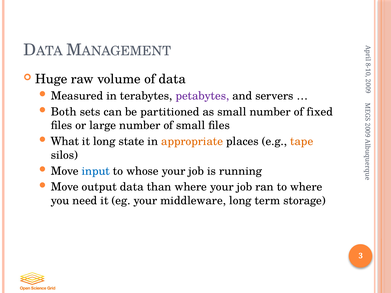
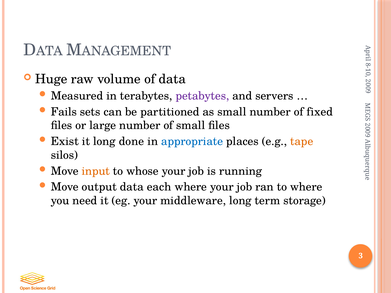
Both: Both -> Fails
What: What -> Exist
state: state -> done
appropriate colour: orange -> blue
input colour: blue -> orange
than: than -> each
